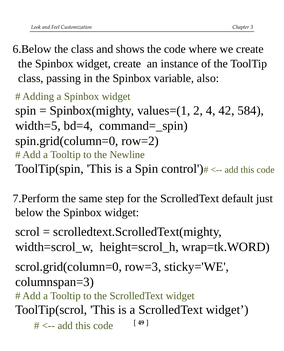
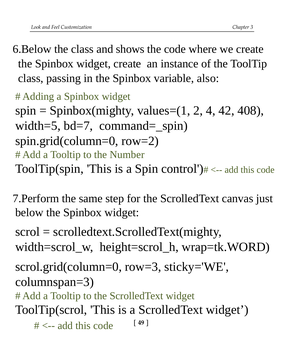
584: 584 -> 408
bd=4: bd=4 -> bd=7
Newline: Newline -> Number
default: default -> canvas
